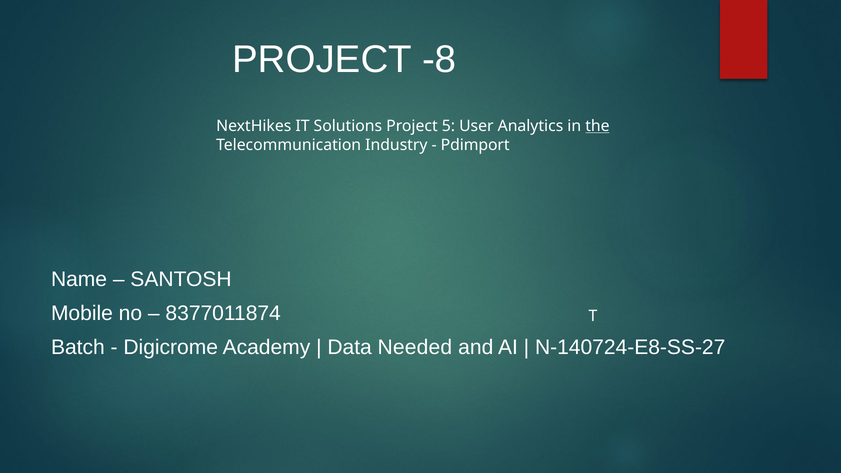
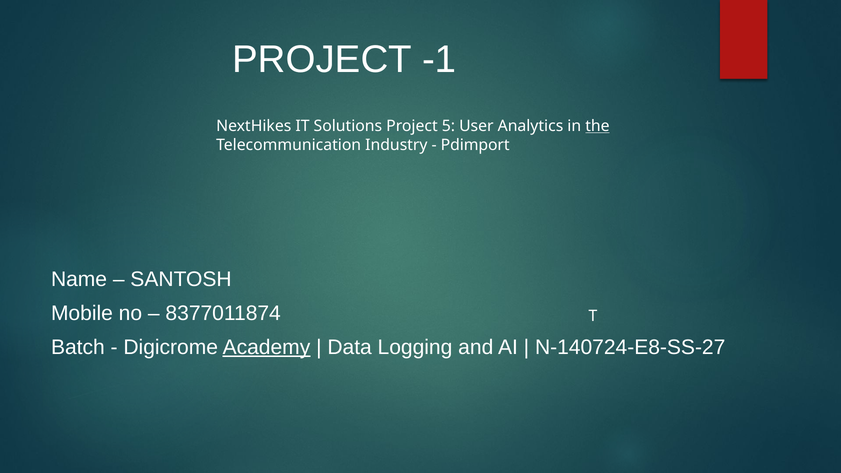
-8: -8 -> -1
Academy underline: none -> present
Needed: Needed -> Logging
